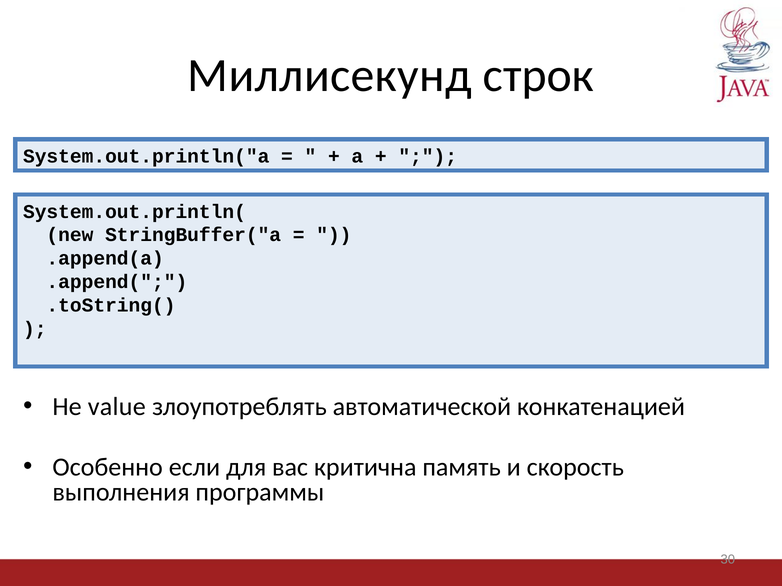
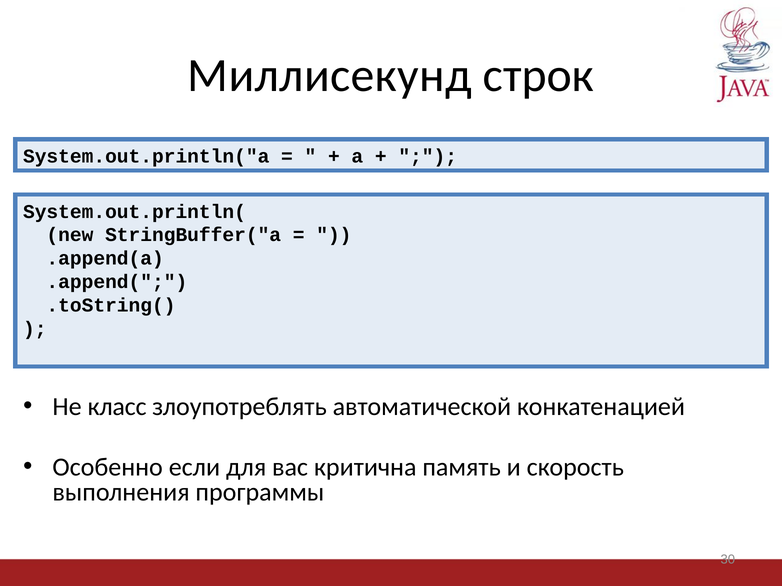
value: value -> класс
